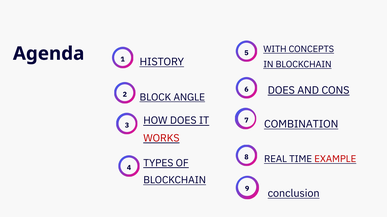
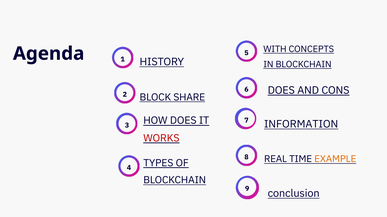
ANGLE: ANGLE -> SHARE
COMBINATION: COMBINATION -> INFORMATION
EXAMPLE colour: red -> orange
